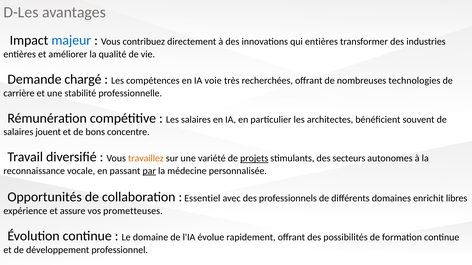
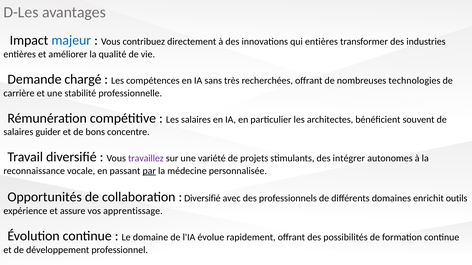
voie: voie -> sans
jouent: jouent -> guider
travaillez colour: orange -> purple
projets underline: present -> none
secteurs: secteurs -> intégrer
Essentiel at (202, 199): Essentiel -> Diversifié
libres: libres -> outils
prometteuses: prometteuses -> apprentissage
